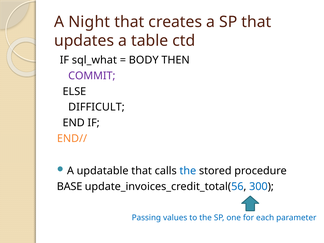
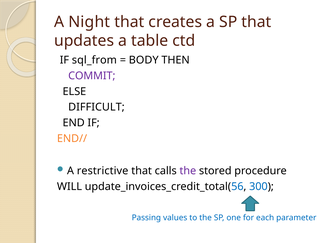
sql_what: sql_what -> sql_from
updatable: updatable -> restrictive
the at (188, 171) colour: blue -> purple
BASE: BASE -> WILL
